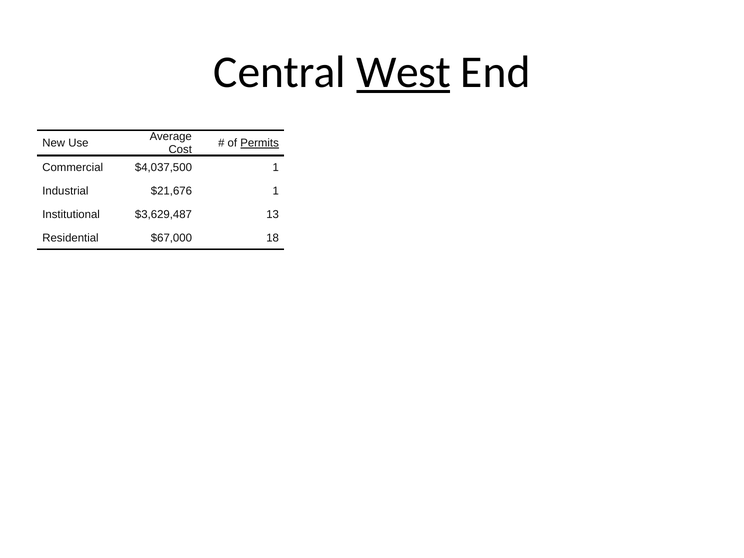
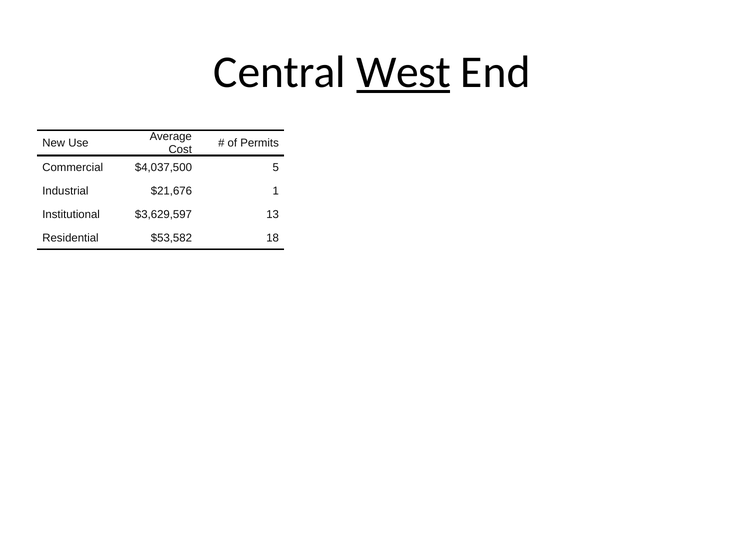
Permits underline: present -> none
$4,037,500 1: 1 -> 5
$3,629,487: $3,629,487 -> $3,629,597
$67,000: $67,000 -> $53,582
